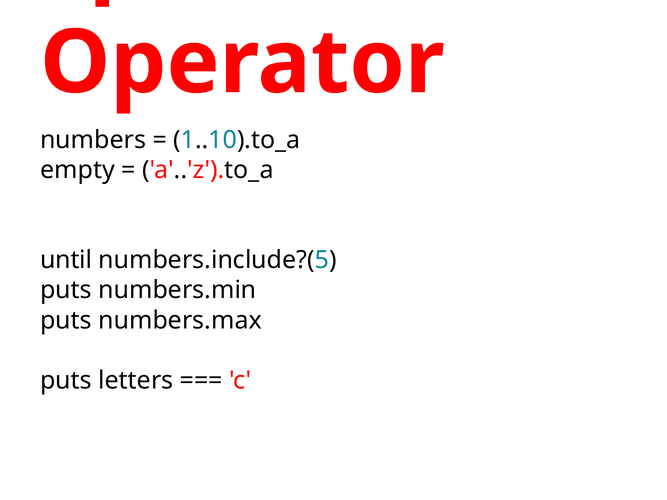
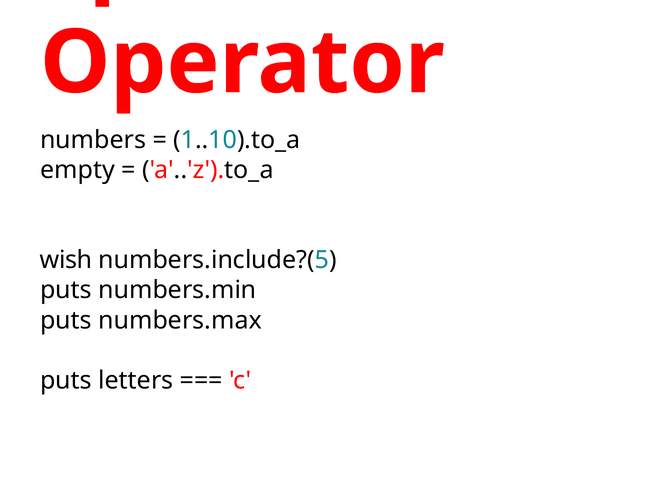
until: until -> wish
